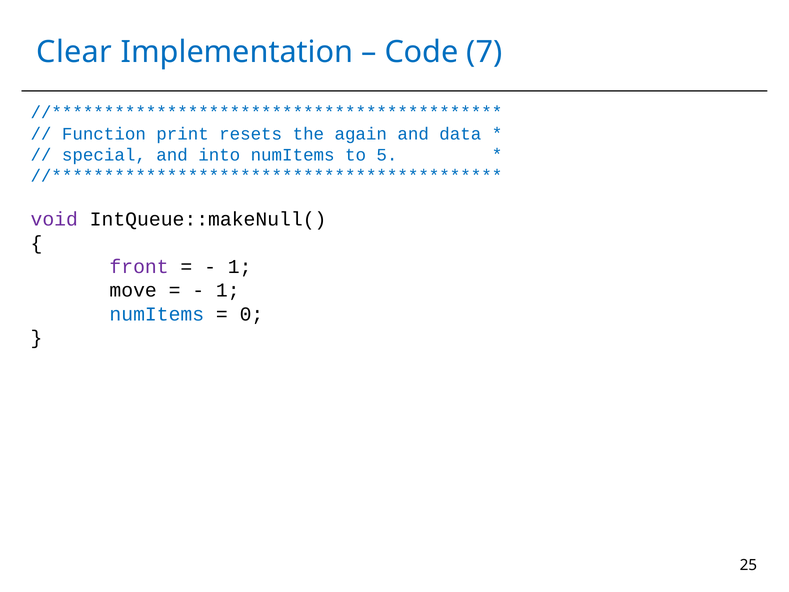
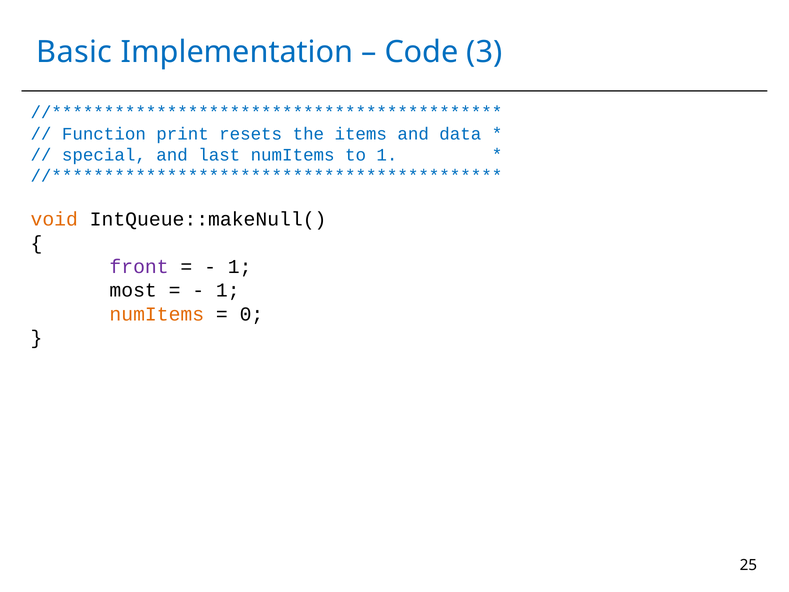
Clear: Clear -> Basic
7: 7 -> 3
again: again -> items
into: into -> last
to 5: 5 -> 1
void colour: purple -> orange
move: move -> most
numItems at (157, 314) colour: blue -> orange
